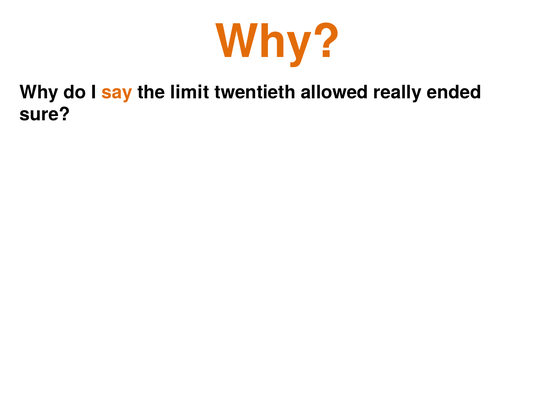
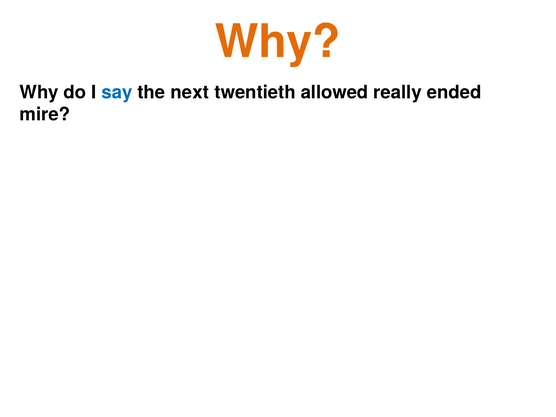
say colour: orange -> blue
limit: limit -> next
sure: sure -> mire
